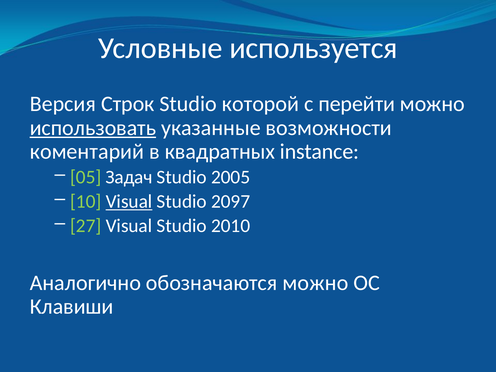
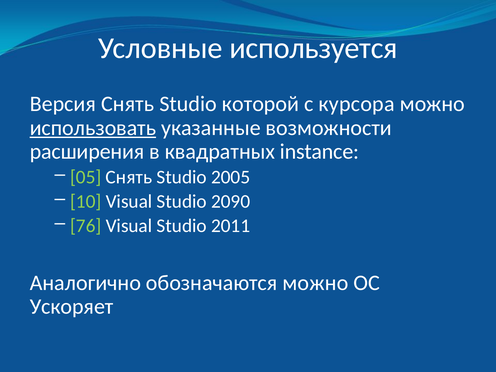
Версия Строк: Строк -> Снять
перейти: перейти -> курсора
коментарий: коментарий -> расширения
05 Задач: Задач -> Снять
Visual at (129, 201) underline: present -> none
2097: 2097 -> 2090
27: 27 -> 76
2010: 2010 -> 2011
Клавиши: Клавиши -> Ускоряет
